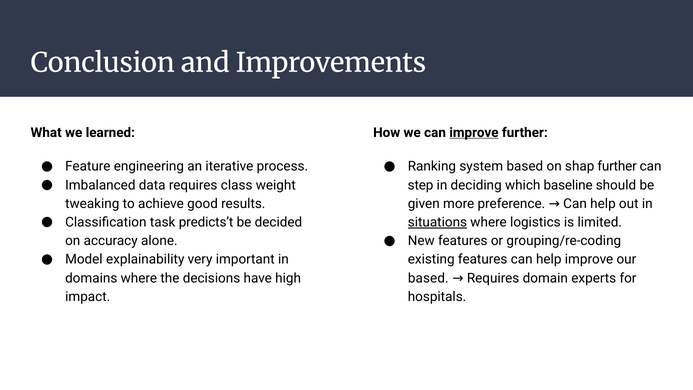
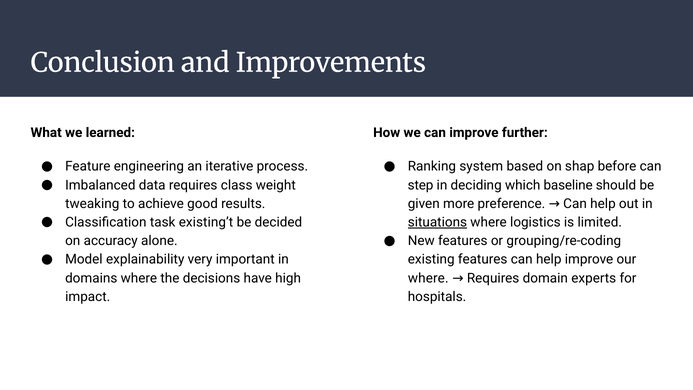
improve at (474, 132) underline: present -> none
shap further: further -> before
predicts’t: predicts’t -> existing’t
based at (428, 278): based -> where
